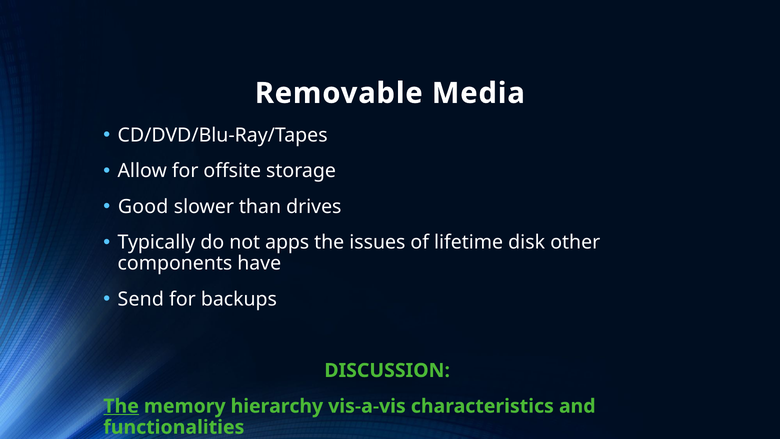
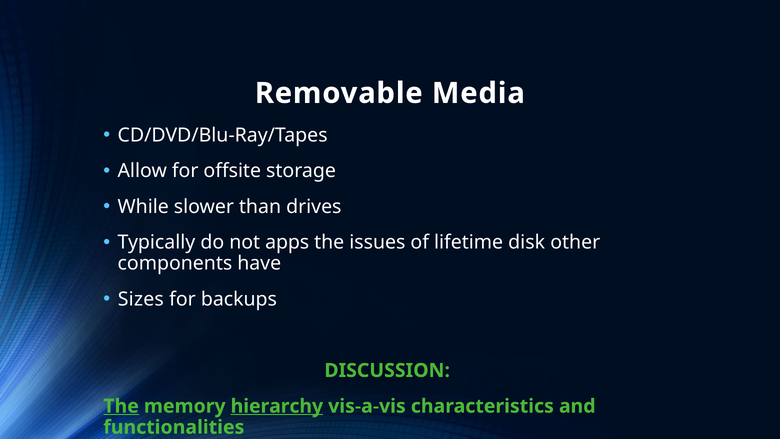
Good: Good -> While
Send: Send -> Sizes
hierarchy underline: none -> present
